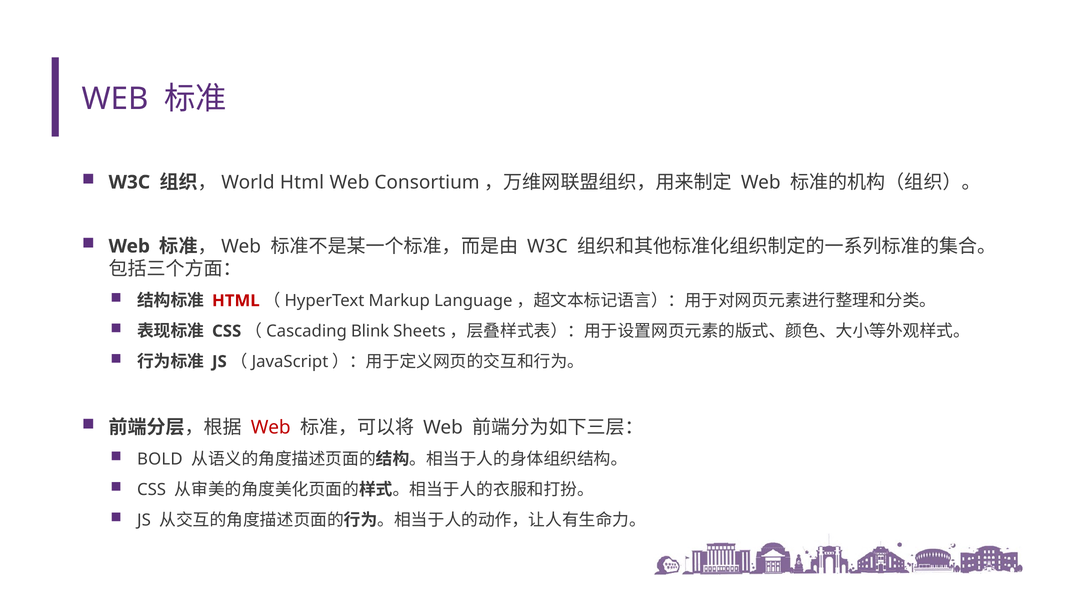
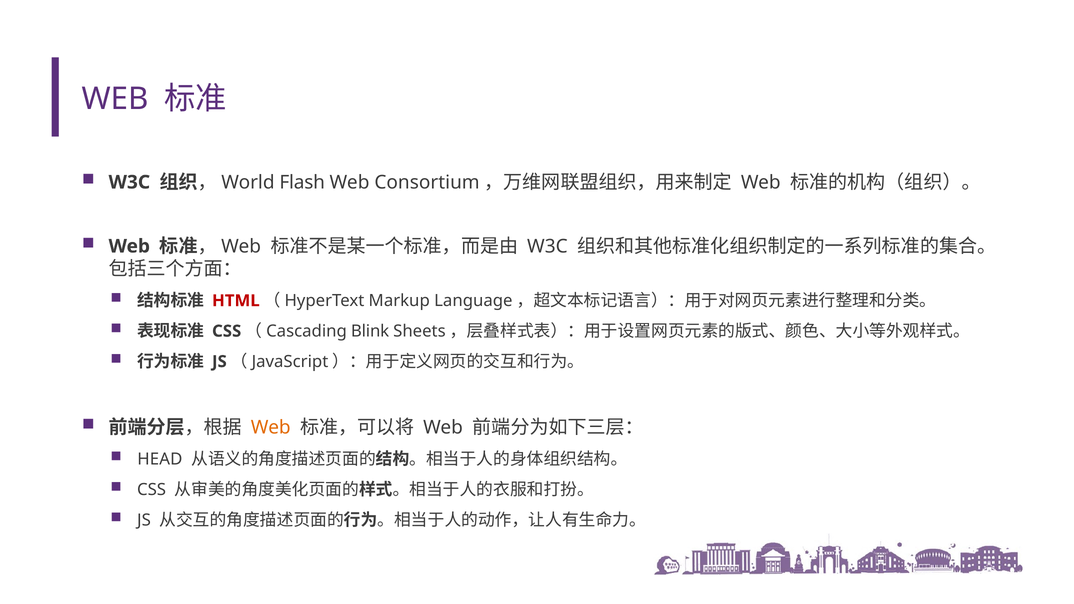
Html at (302, 182): Html -> Flash
Web at (271, 428) colour: red -> orange
BOLD: BOLD -> HEAD
